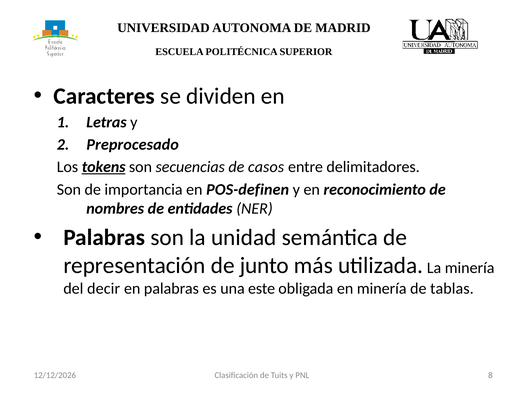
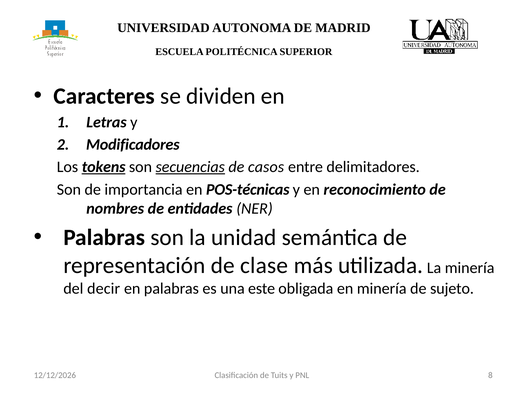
Preprocesado: Preprocesado -> Modificadores
secuencias underline: none -> present
POS-definen: POS-definen -> POS-técnicas
junto: junto -> clase
tablas: tablas -> sujeto
